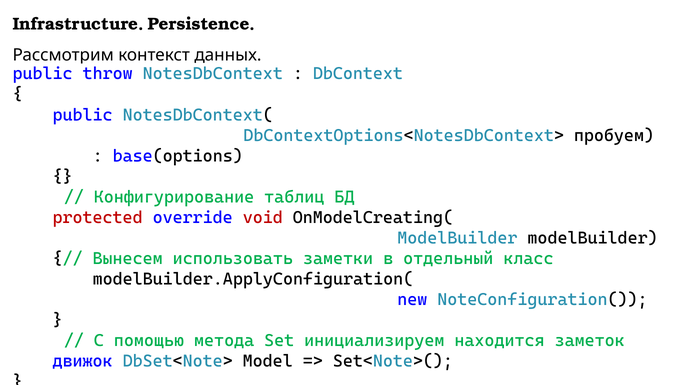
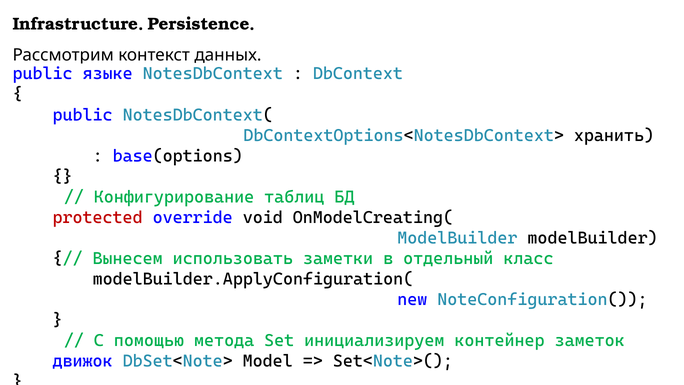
throw: throw -> языке
пробуем: пробуем -> хранить
void colour: red -> black
находится: находится -> контейнер
